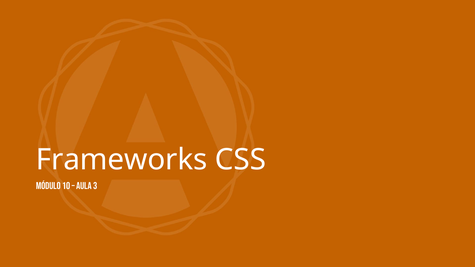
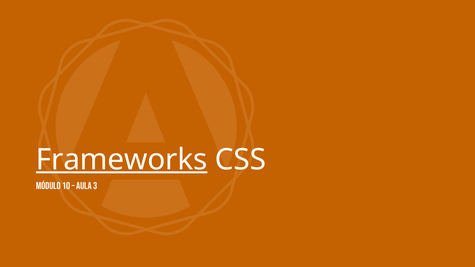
Frameworks underline: none -> present
